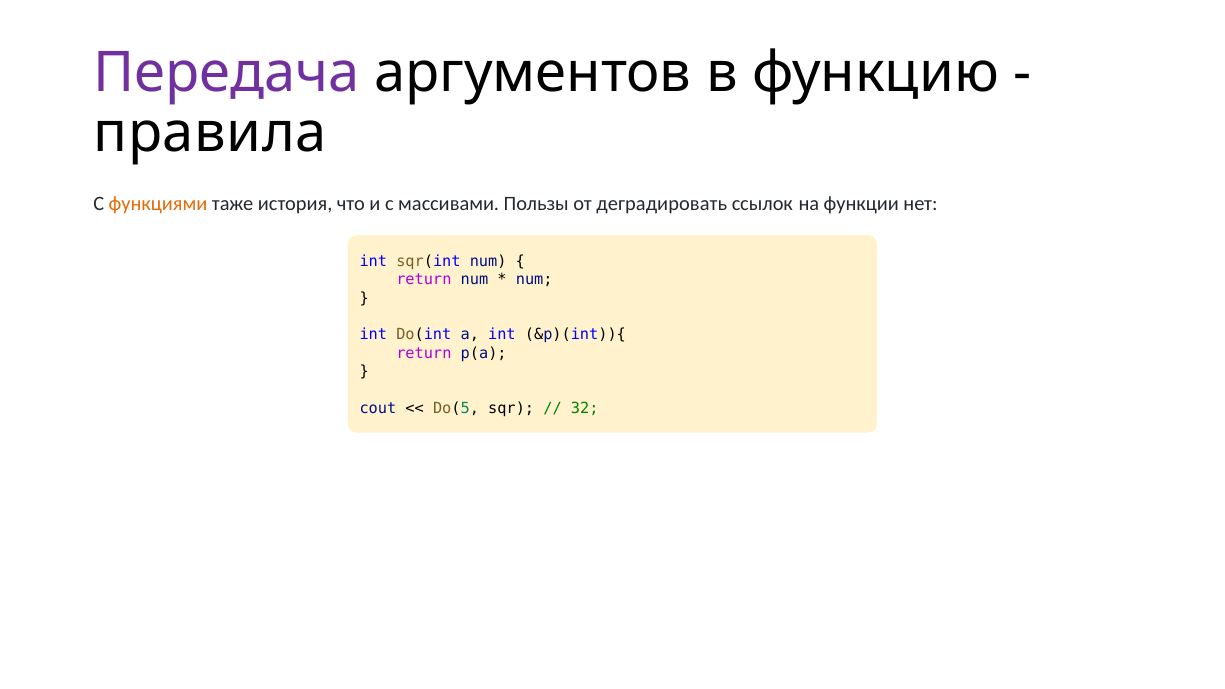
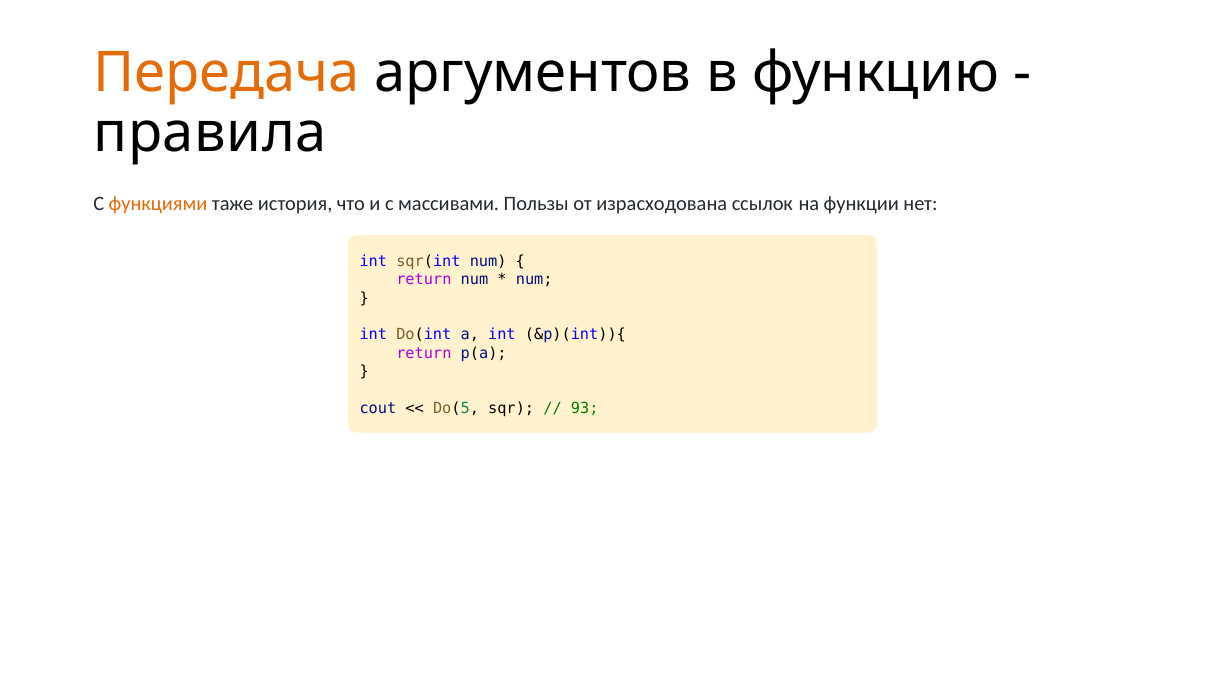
Передача colour: purple -> orange
деградировать: деградировать -> израсходована
32: 32 -> 93
